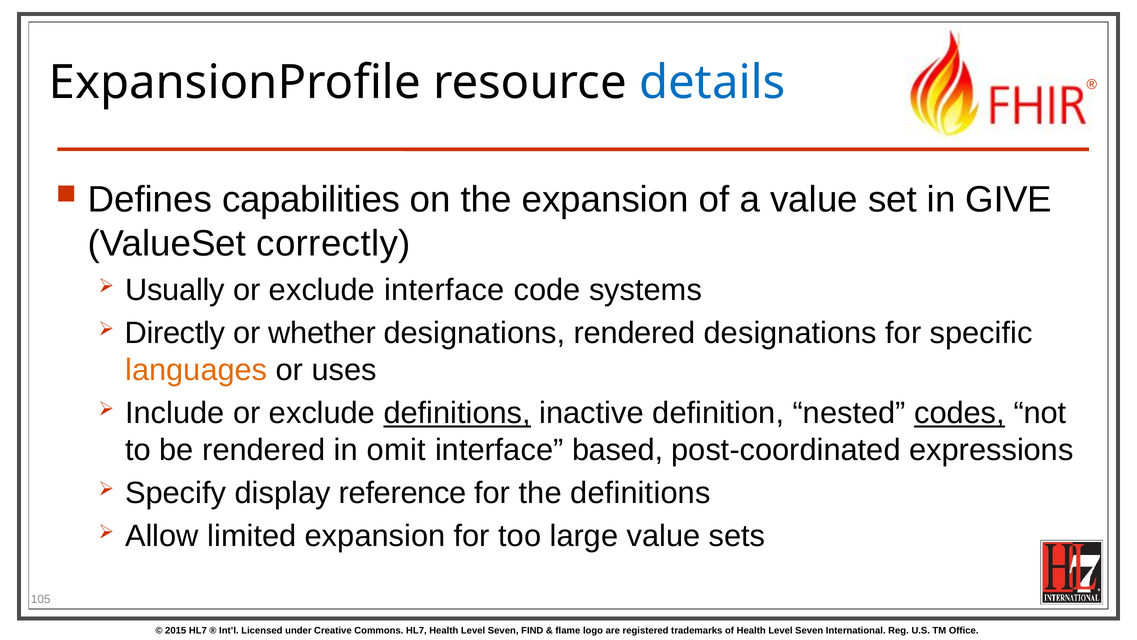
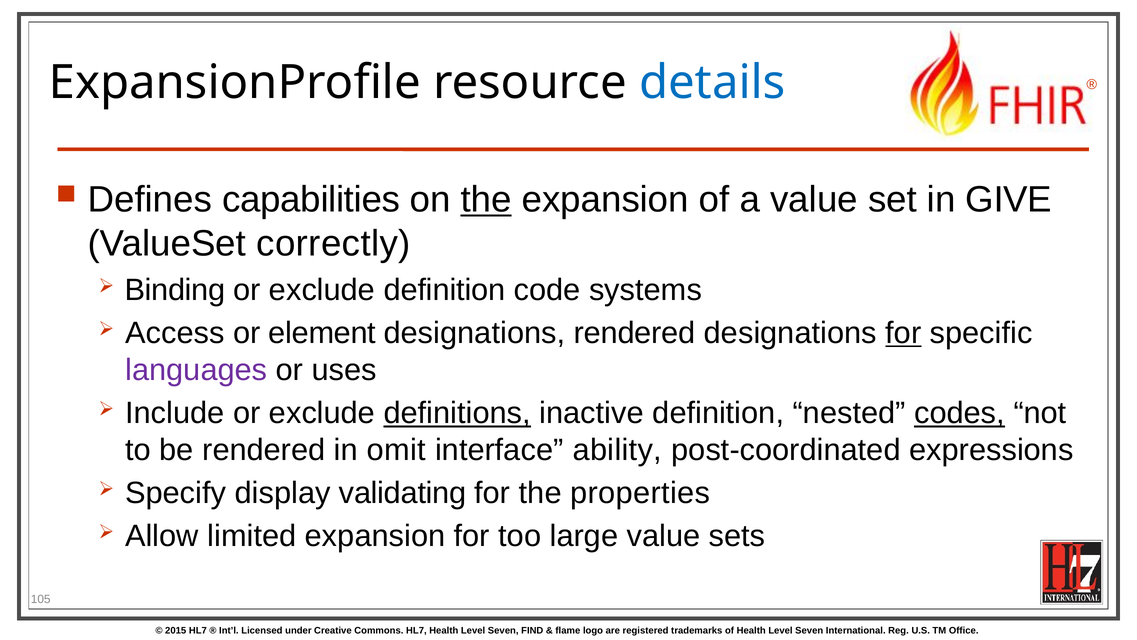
the at (486, 199) underline: none -> present
Usually: Usually -> Binding
exclude interface: interface -> definition
Directly: Directly -> Access
whether: whether -> element
for at (903, 333) underline: none -> present
languages colour: orange -> purple
based: based -> ability
reference: reference -> validating
the definitions: definitions -> properties
